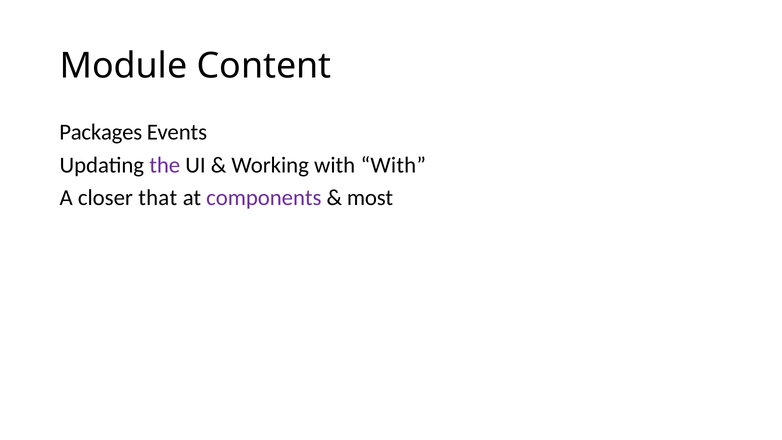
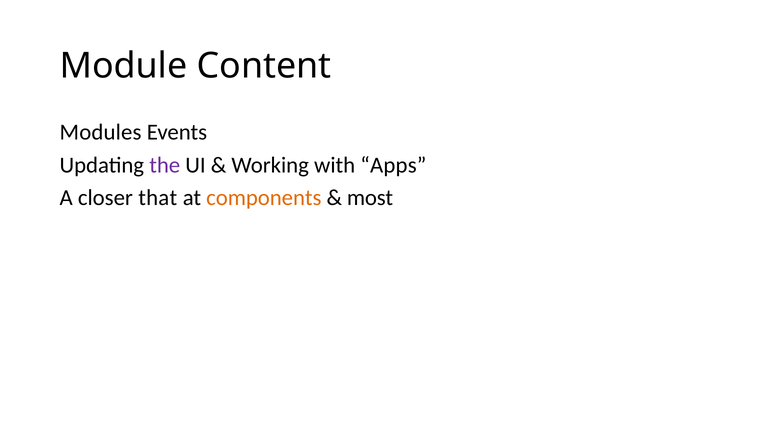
Packages: Packages -> Modules
with With: With -> Apps
components colour: purple -> orange
